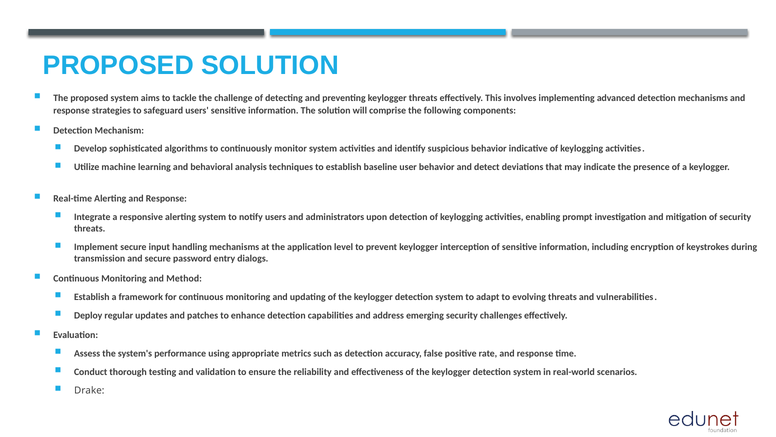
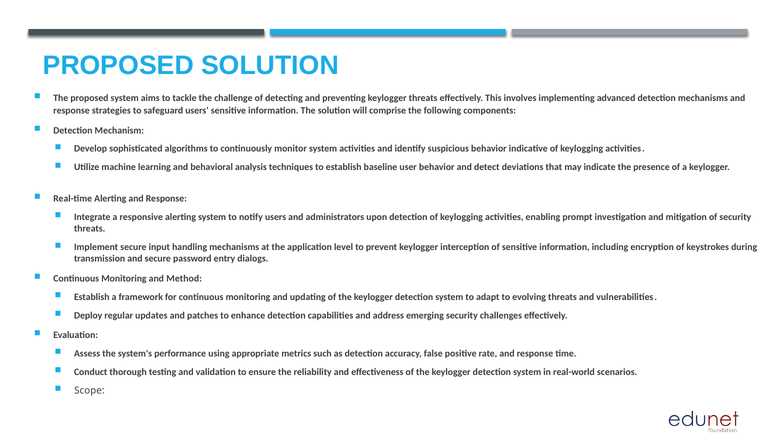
Drake: Drake -> Scope
